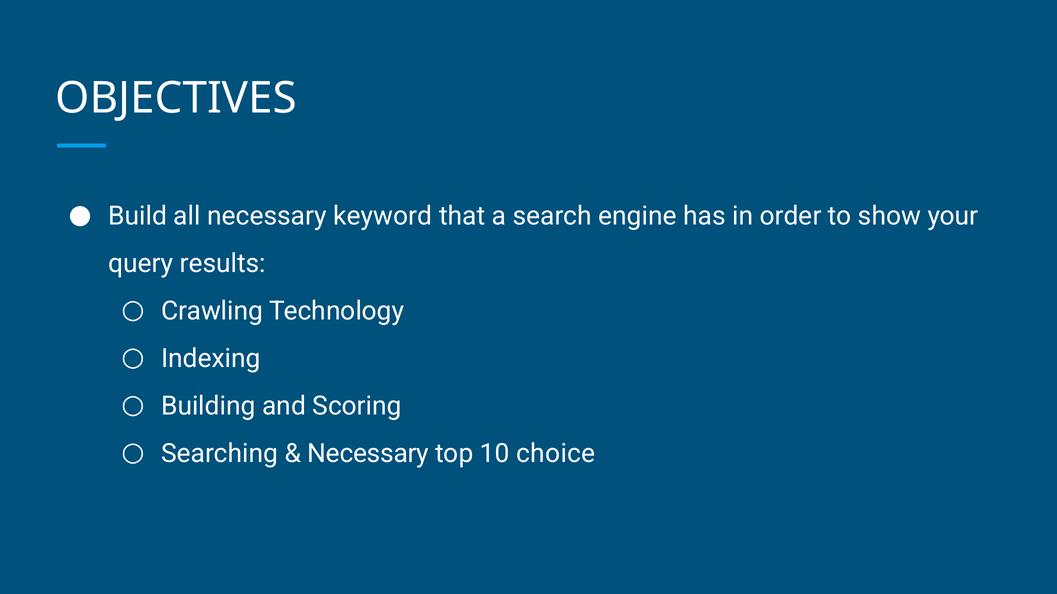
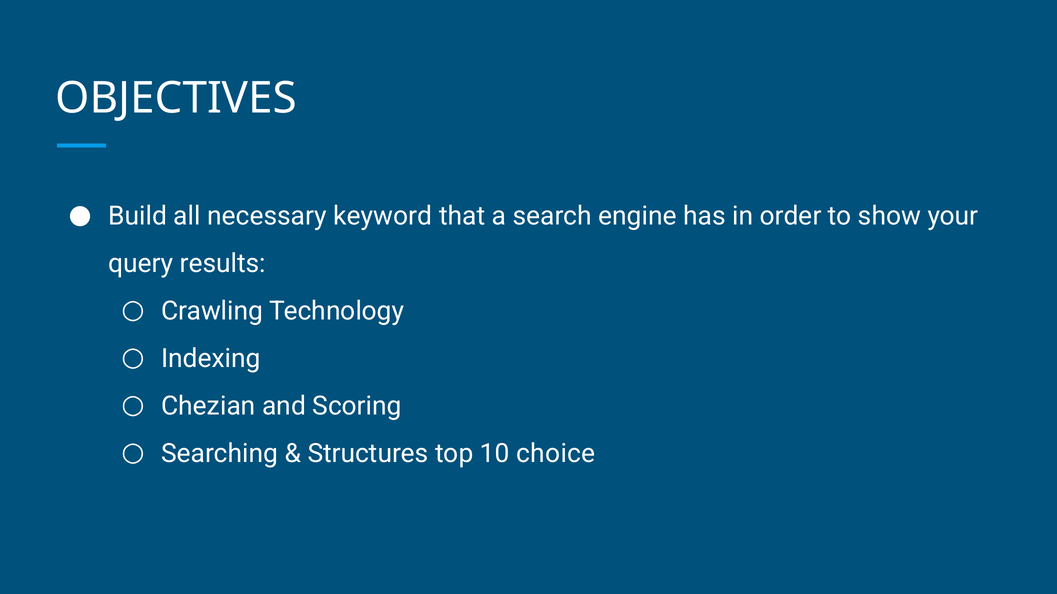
Building: Building -> Chezian
Necessary at (368, 454): Necessary -> Structures
